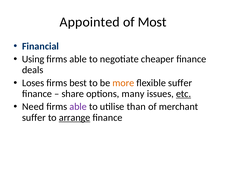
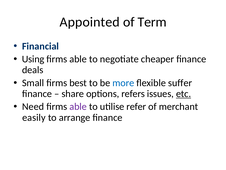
Most: Most -> Term
Loses: Loses -> Small
more colour: orange -> blue
many: many -> refers
than: than -> refer
suffer at (34, 117): suffer -> easily
arrange underline: present -> none
